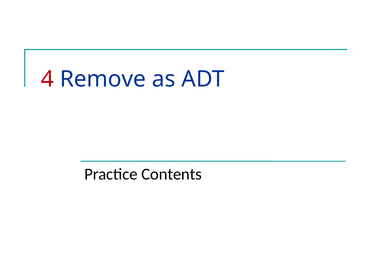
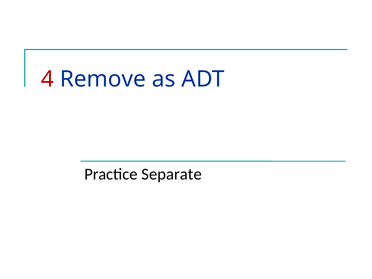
Contents: Contents -> Separate
